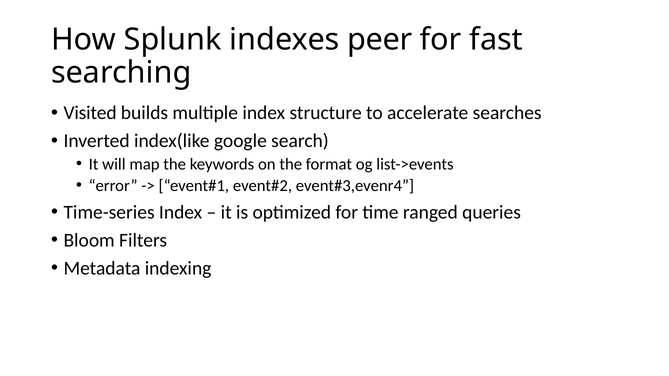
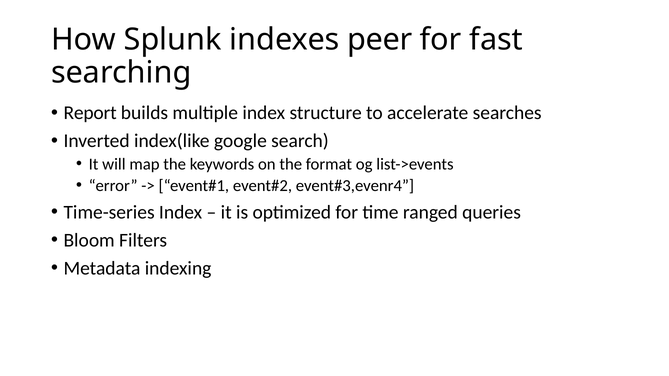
Visited: Visited -> Report
